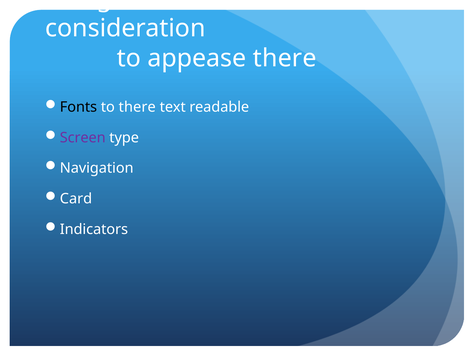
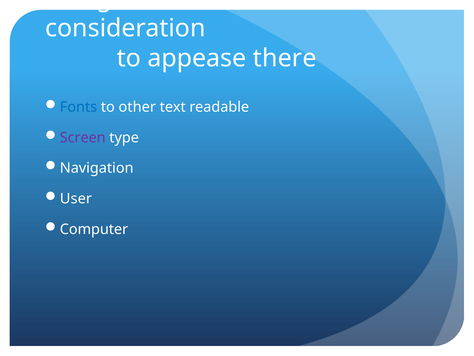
Fonts colour: black -> blue
to there: there -> other
Card: Card -> User
Indicators: Indicators -> Computer
